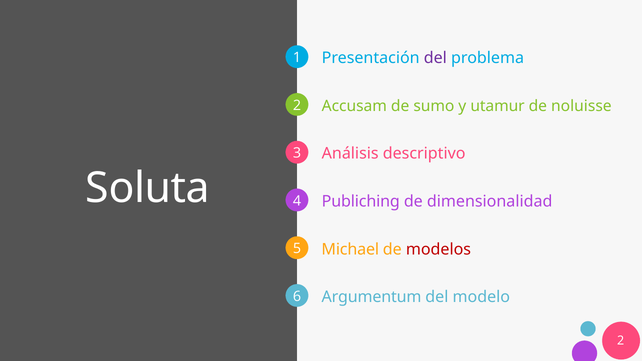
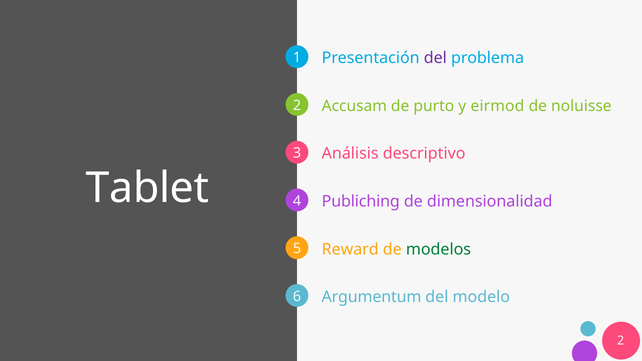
sumo: sumo -> purto
utamur: utamur -> eirmod
Soluta: Soluta -> Tablet
Michael: Michael -> Reward
modelos colour: red -> green
